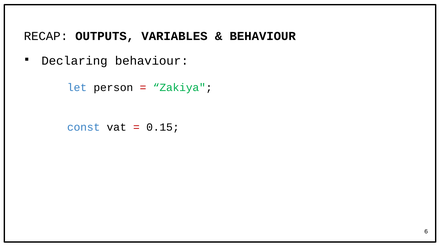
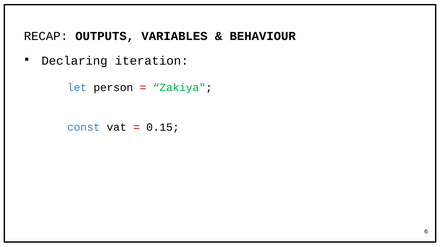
Declaring behaviour: behaviour -> iteration
